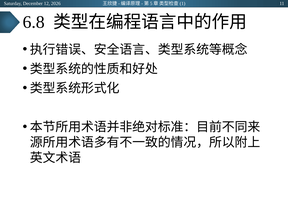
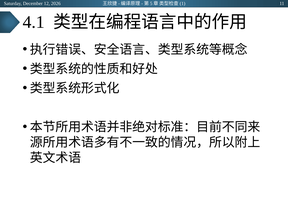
6.8: 6.8 -> 4.1
